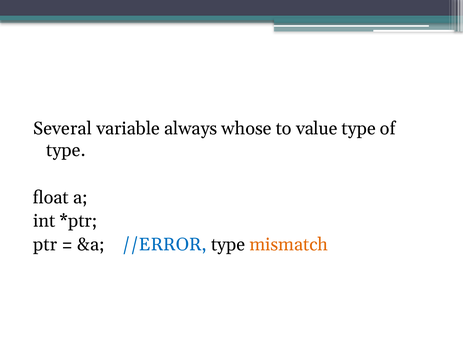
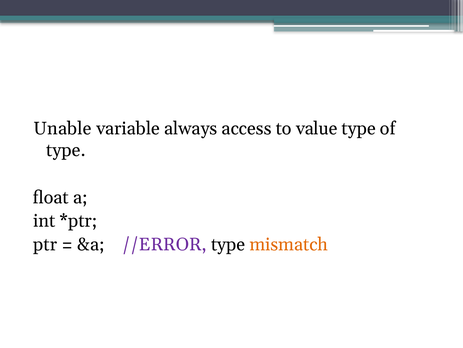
Several: Several -> Unable
whose: whose -> access
//ERROR colour: blue -> purple
